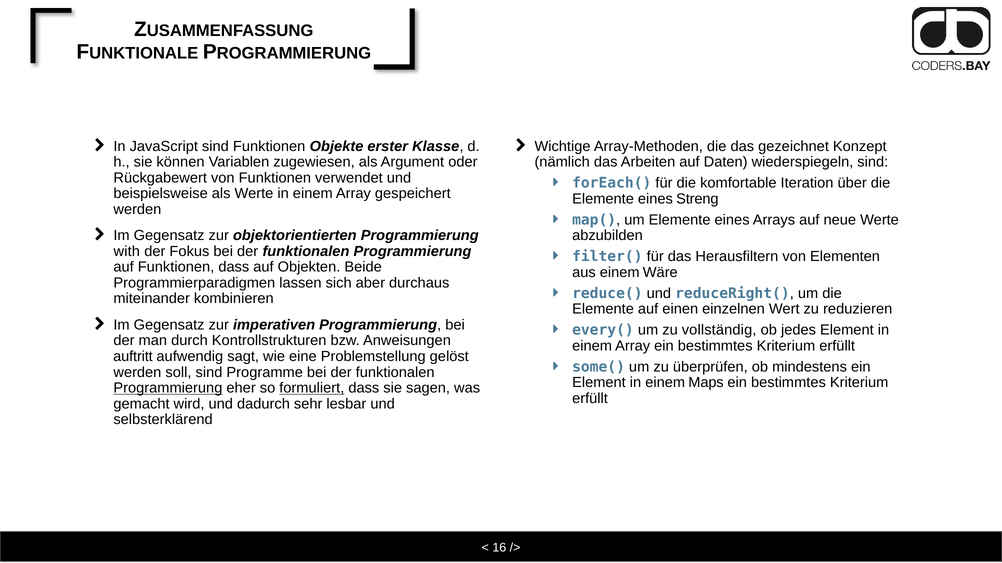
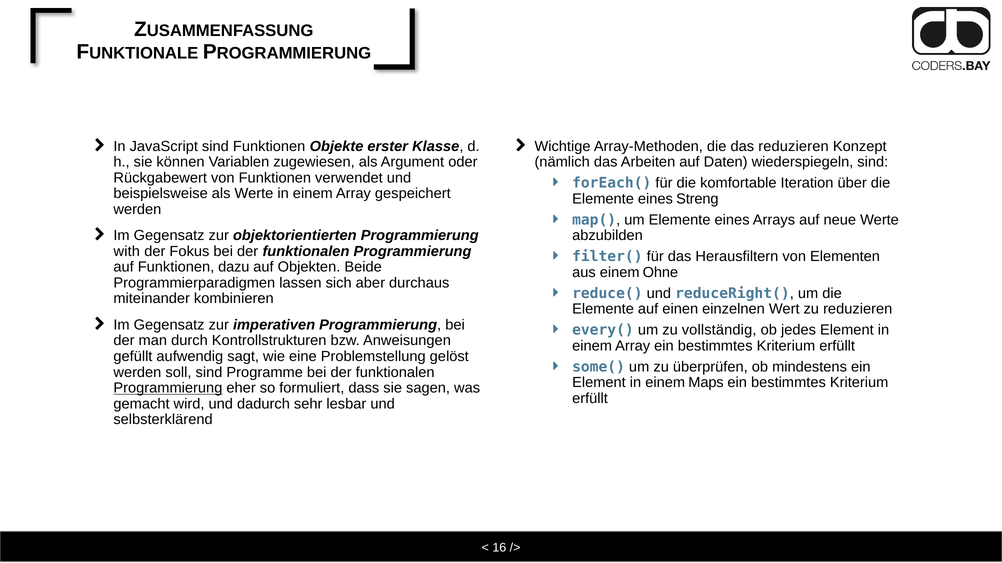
das gezeichnet: gezeichnet -> reduzieren
Funktionen dass: dass -> dazu
Wäre: Wäre -> Ohne
auftritt: auftritt -> gefüllt
formuliert underline: present -> none
